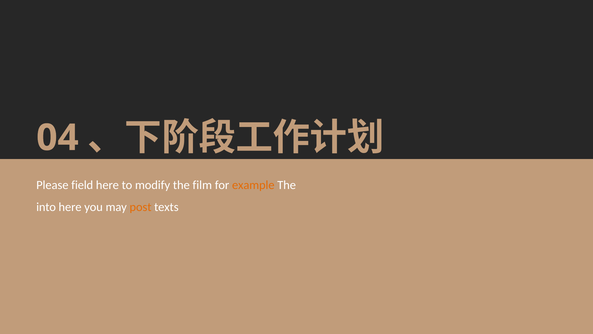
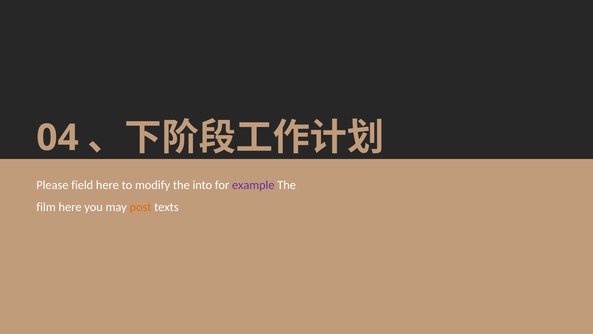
film: film -> into
example colour: orange -> purple
into: into -> film
